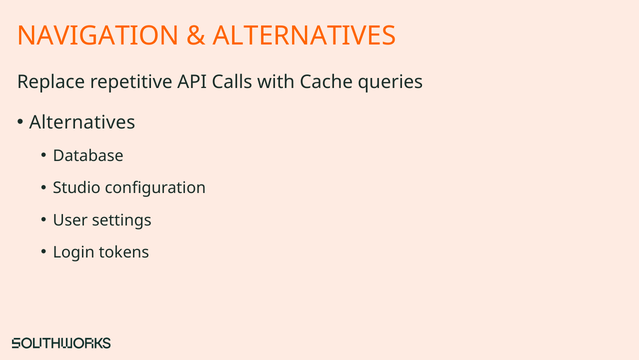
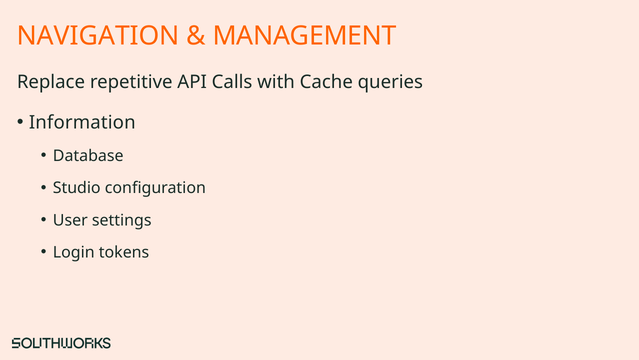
ALTERNATIVES at (305, 36): ALTERNATIVES -> MANAGEMENT
Alternatives at (82, 122): Alternatives -> Information
